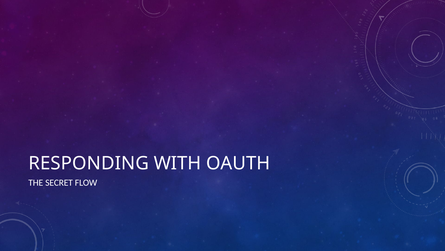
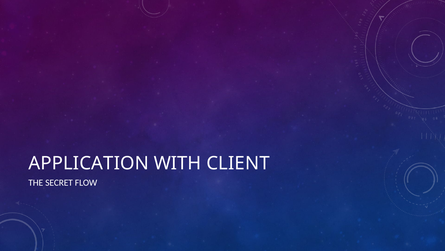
RESPONDING: RESPONDING -> APPLICATION
OAUTH: OAUTH -> CLIENT
